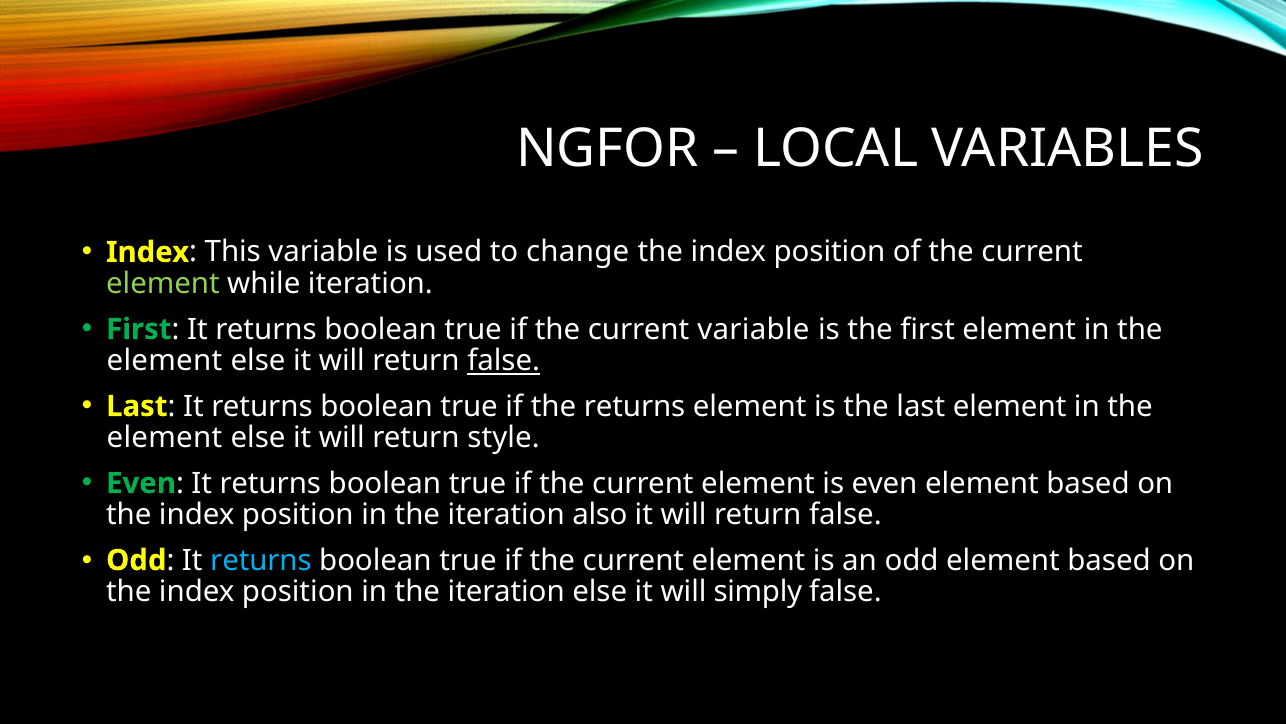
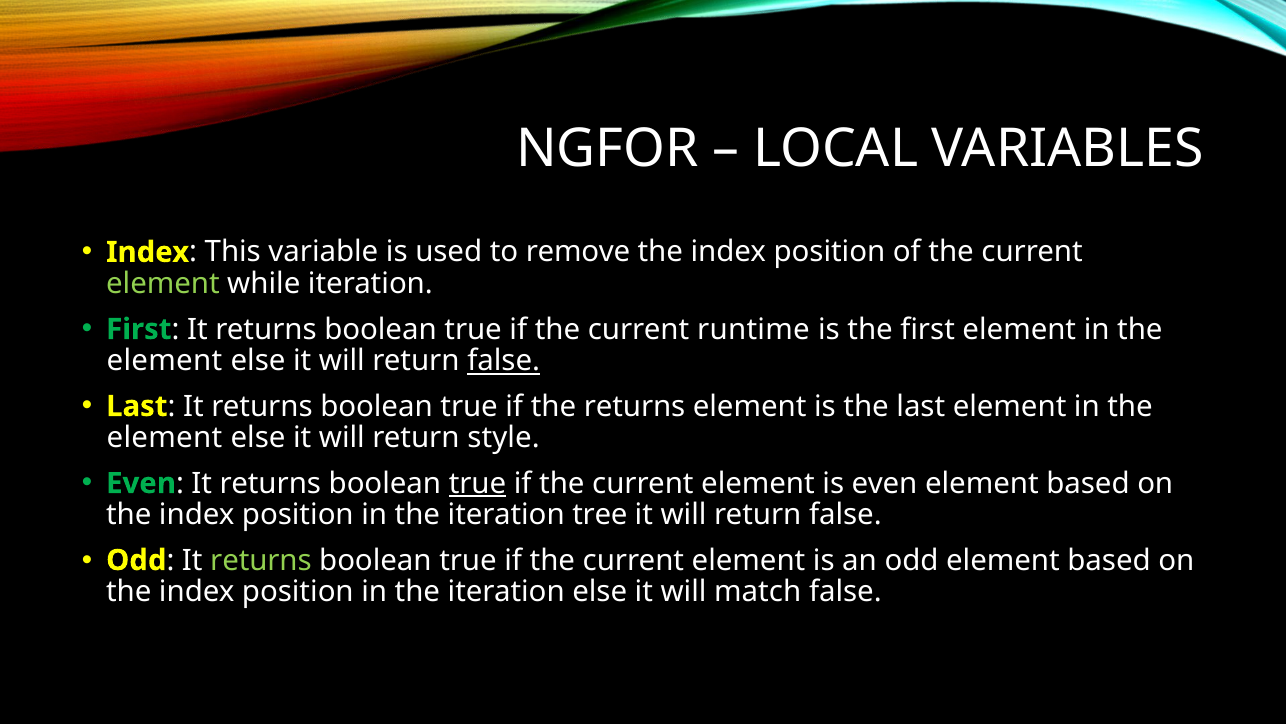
change: change -> remove
current variable: variable -> runtime
true at (478, 483) underline: none -> present
also: also -> tree
returns at (261, 560) colour: light blue -> light green
simply: simply -> match
